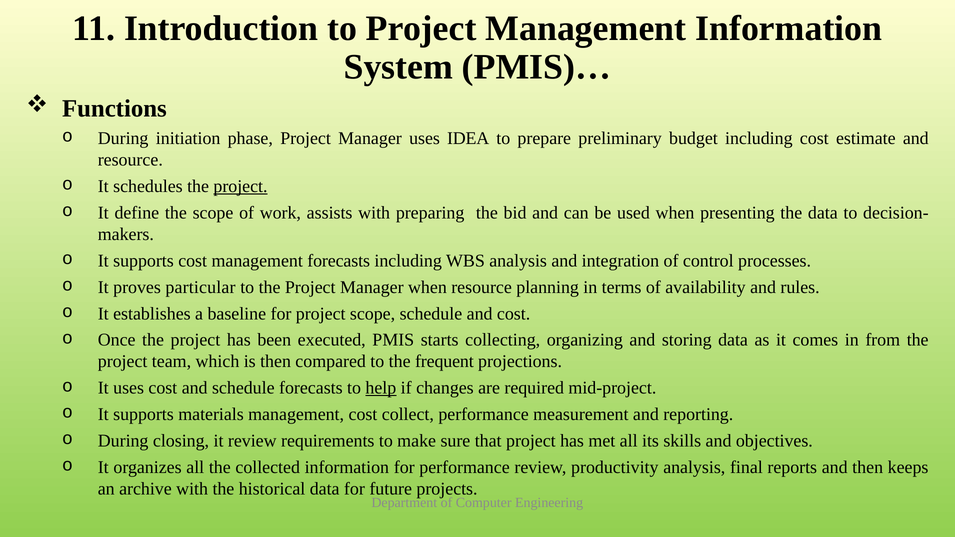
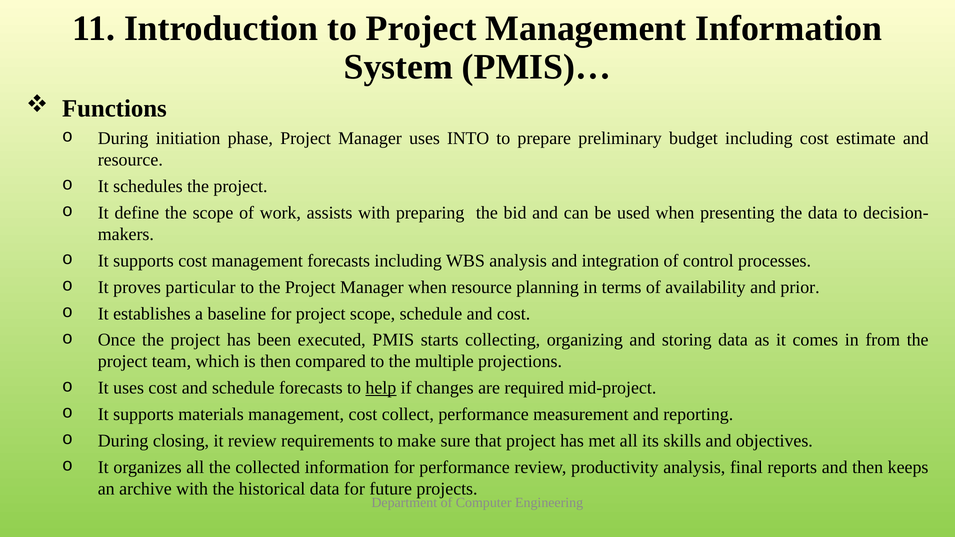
IDEA: IDEA -> INTO
project at (240, 186) underline: present -> none
rules: rules -> prior
frequent: frequent -> multiple
